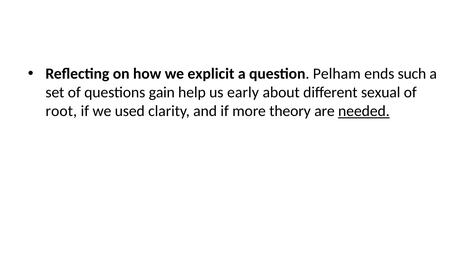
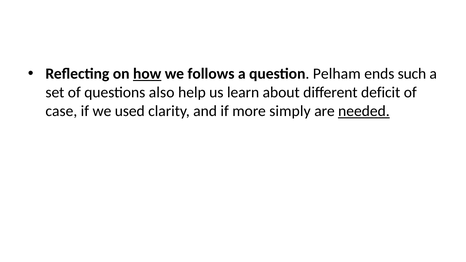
how underline: none -> present
explicit: explicit -> follows
gain: gain -> also
early: early -> learn
sexual: sexual -> deficit
root: root -> case
theory: theory -> simply
